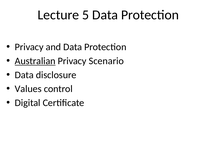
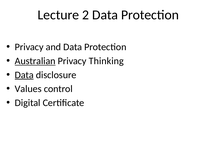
5: 5 -> 2
Scenario: Scenario -> Thinking
Data at (24, 75) underline: none -> present
